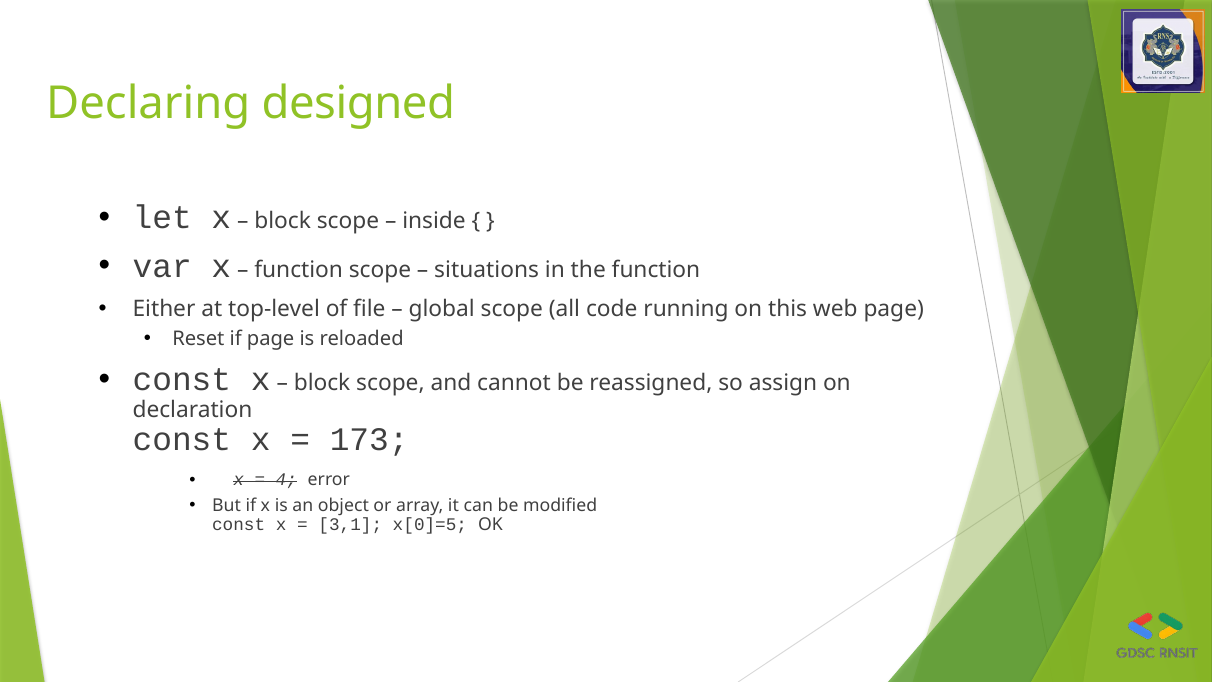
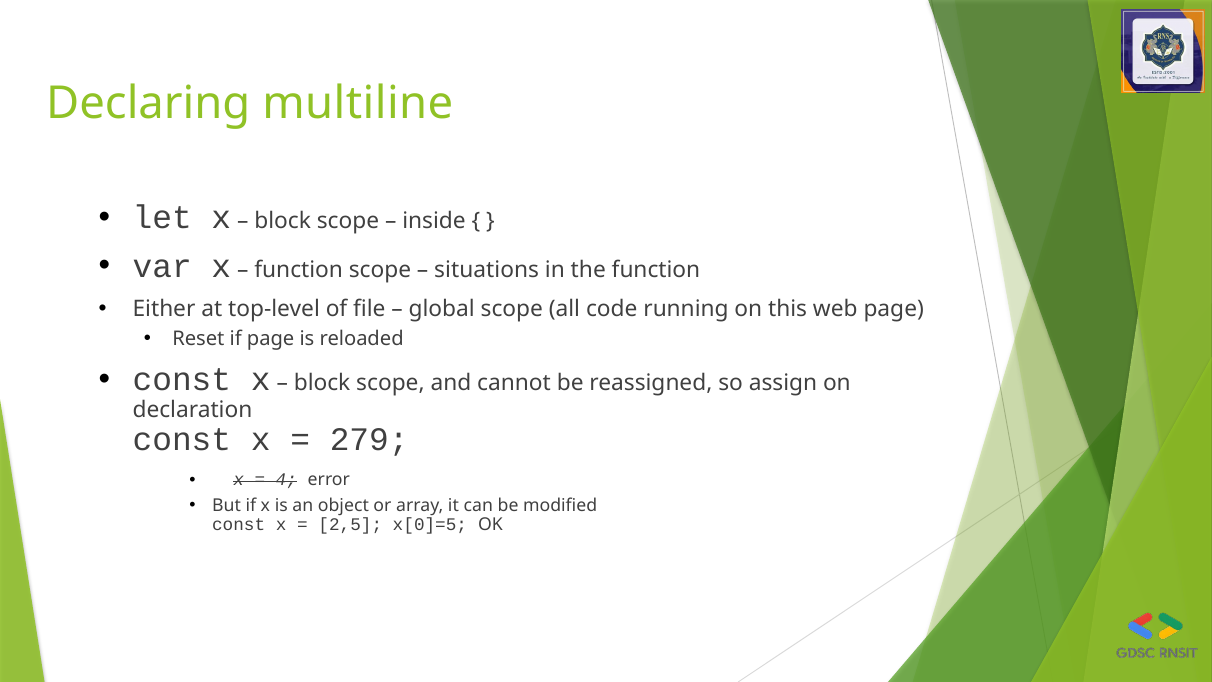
designed: designed -> multiline
173: 173 -> 279
3,1: 3,1 -> 2,5
